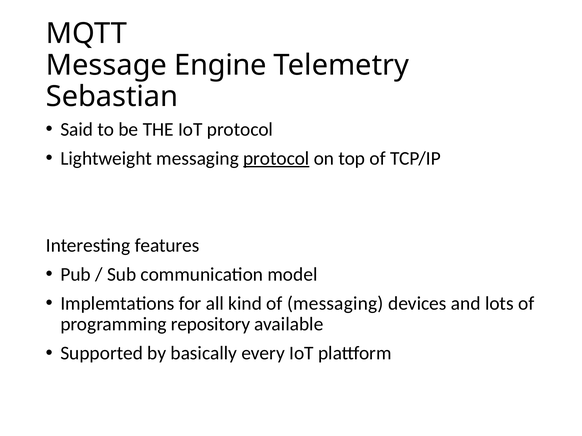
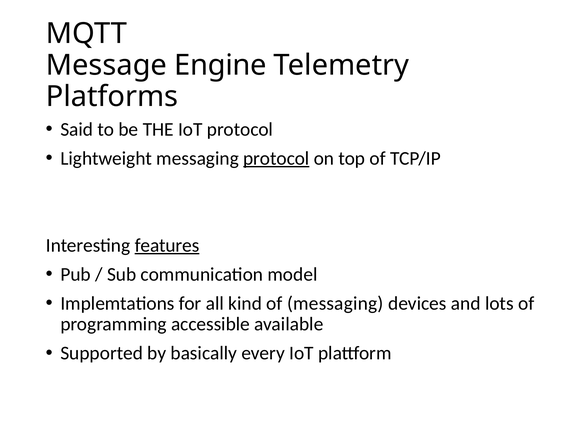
Sebastian: Sebastian -> Platforms
features underline: none -> present
repository: repository -> accessible
